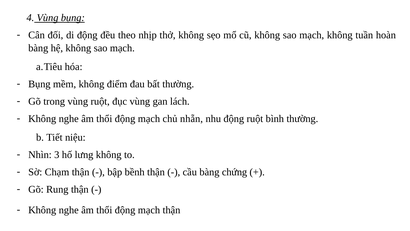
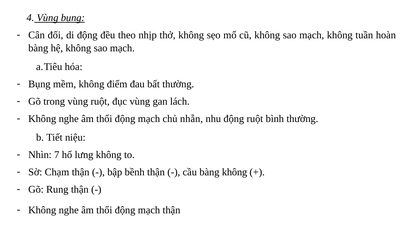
3: 3 -> 7
bàng chứng: chứng -> không
